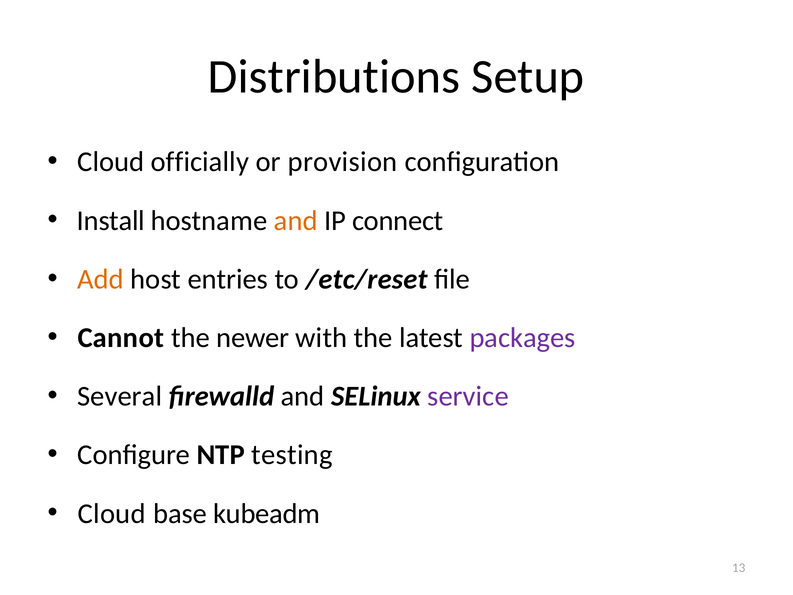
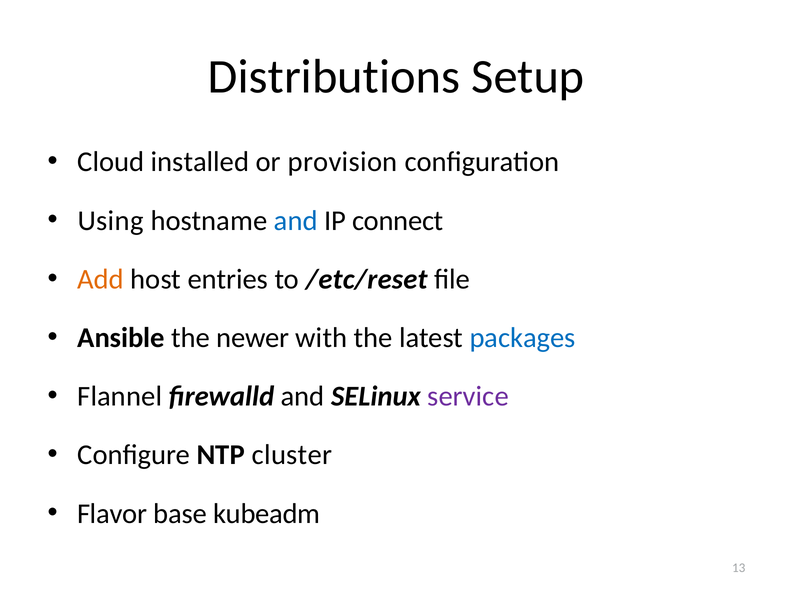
officially: officially -> installed
Install: Install -> Using
and at (296, 220) colour: orange -> blue
Cannot: Cannot -> Ansible
packages colour: purple -> blue
Several: Several -> Flannel
testing: testing -> cluster
Cloud at (112, 513): Cloud -> Flavor
